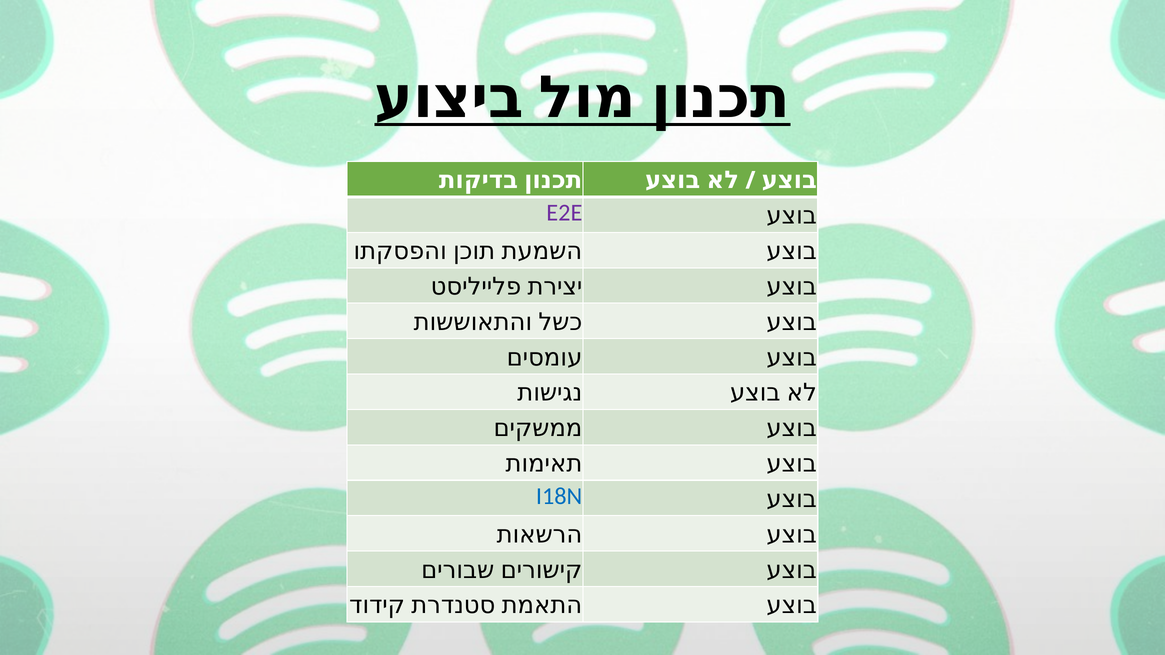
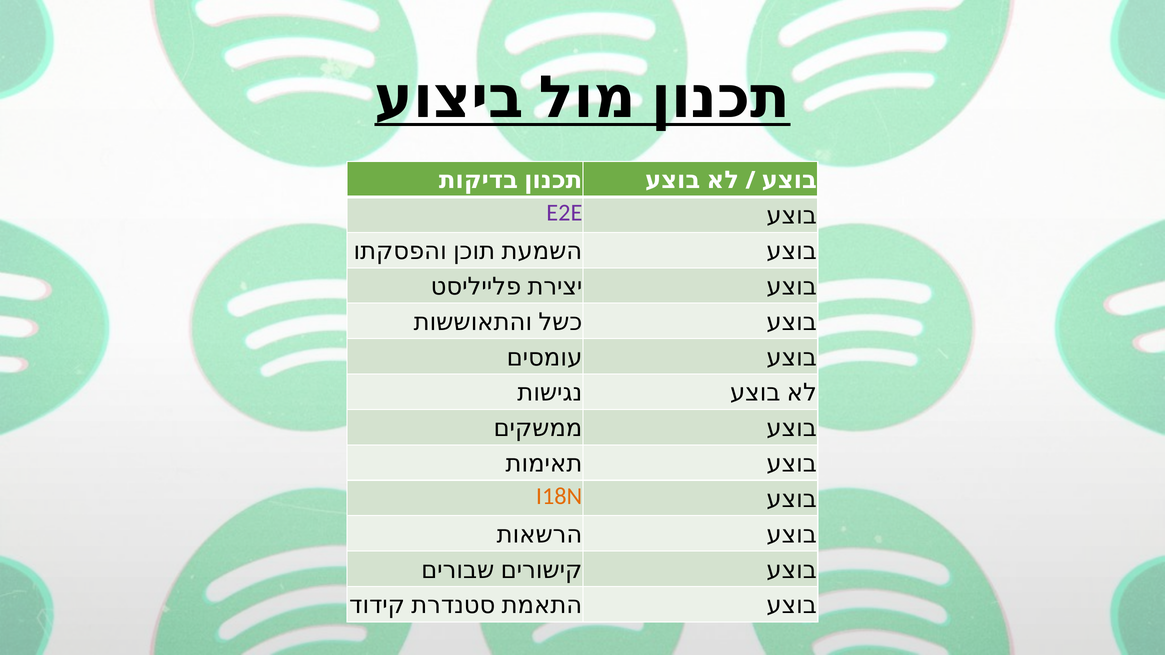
I18N colour: blue -> orange
